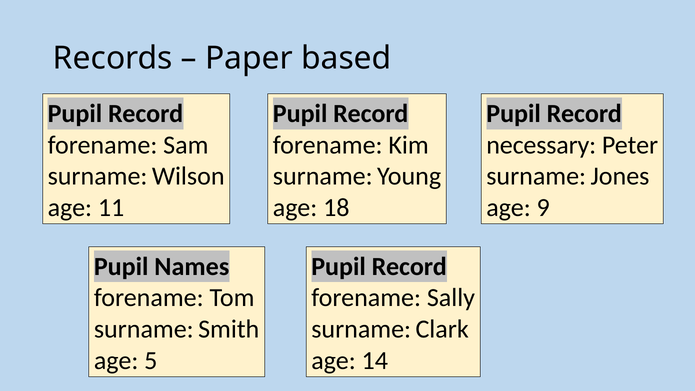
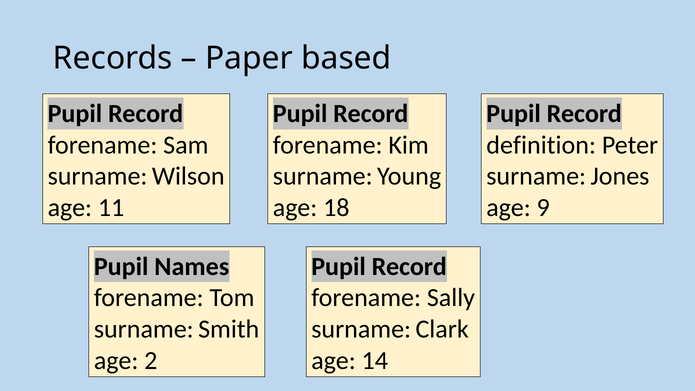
necessary: necessary -> definition
5: 5 -> 2
